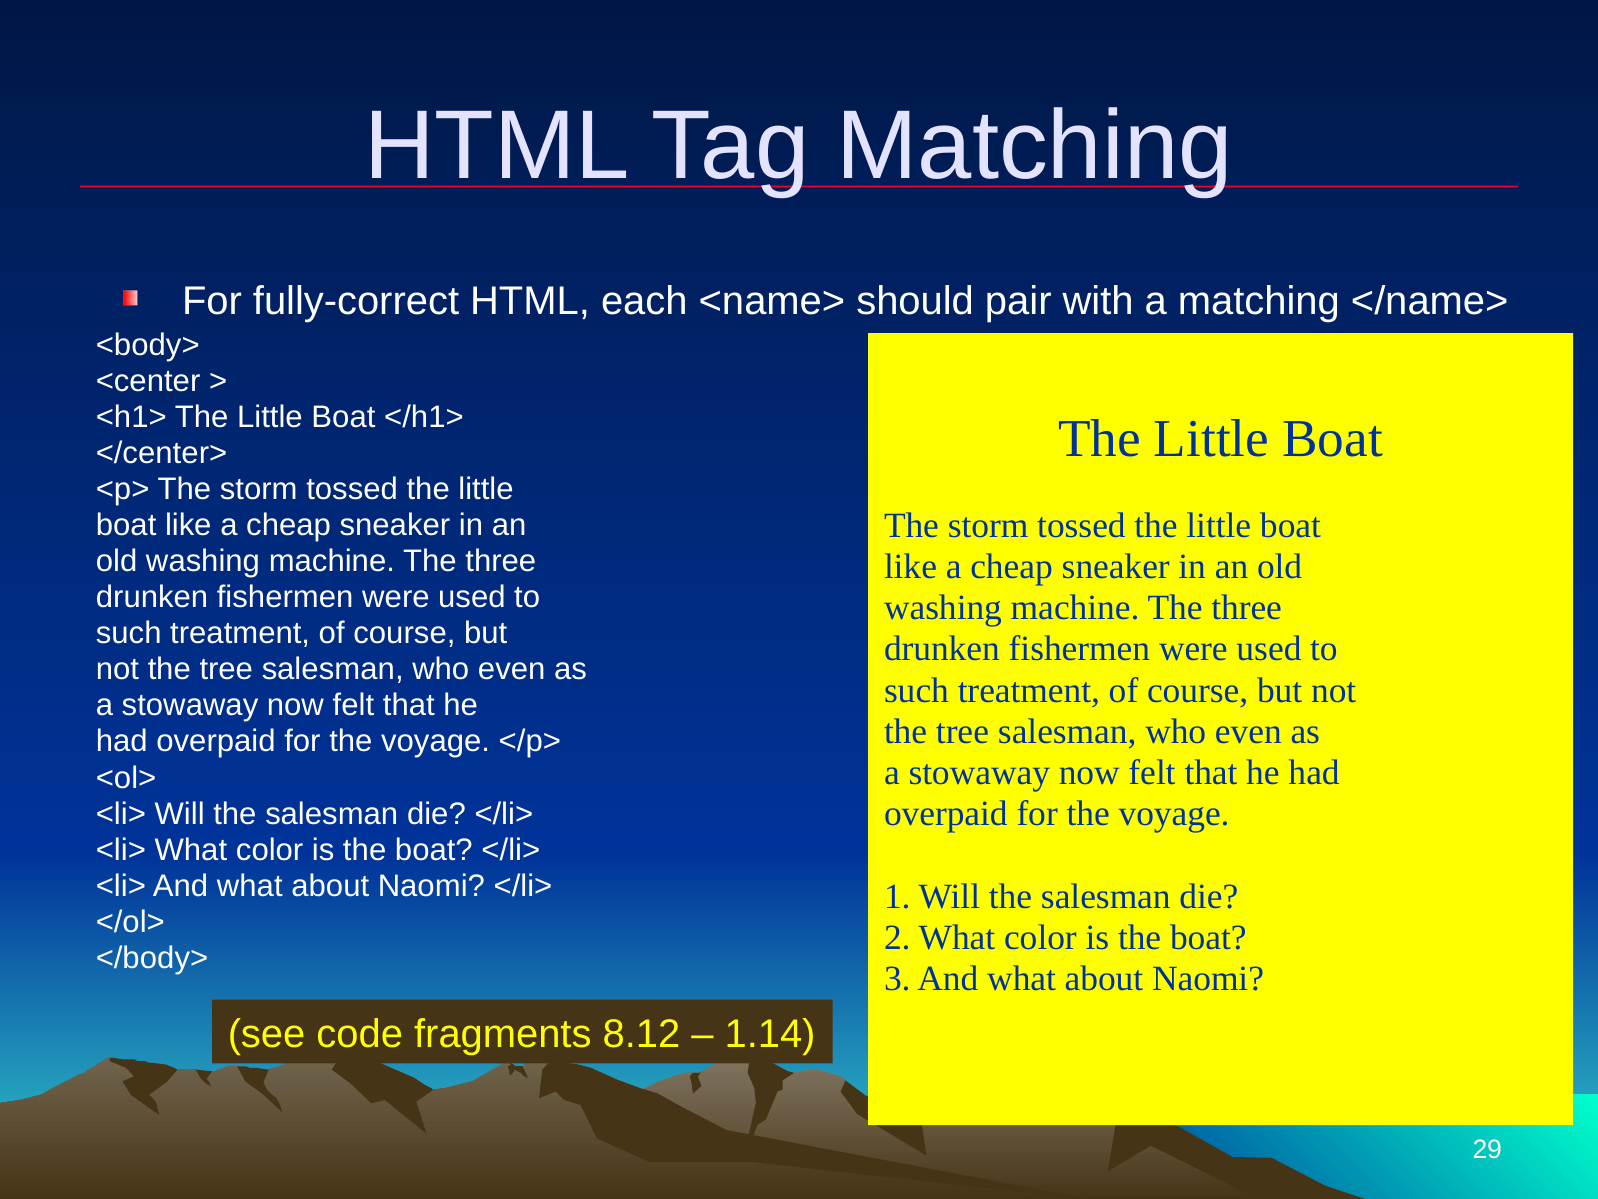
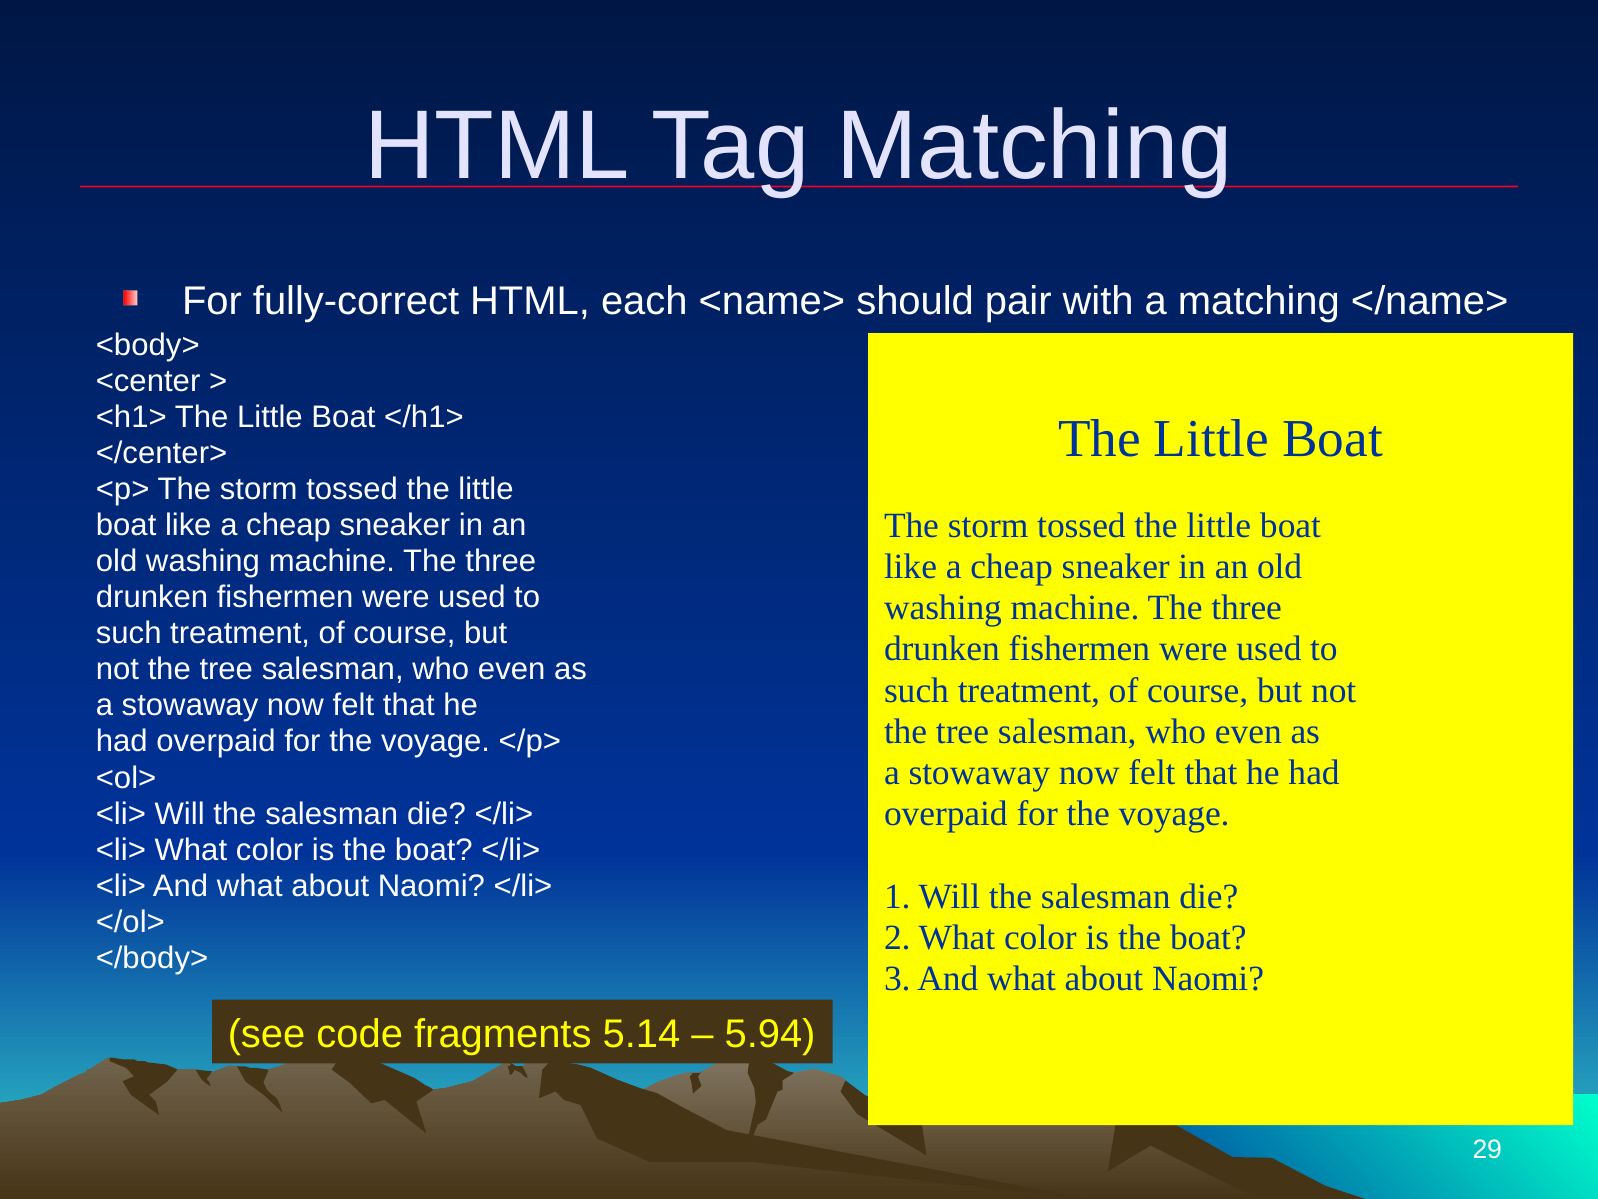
8.12: 8.12 -> 5.14
1.14: 1.14 -> 5.94
